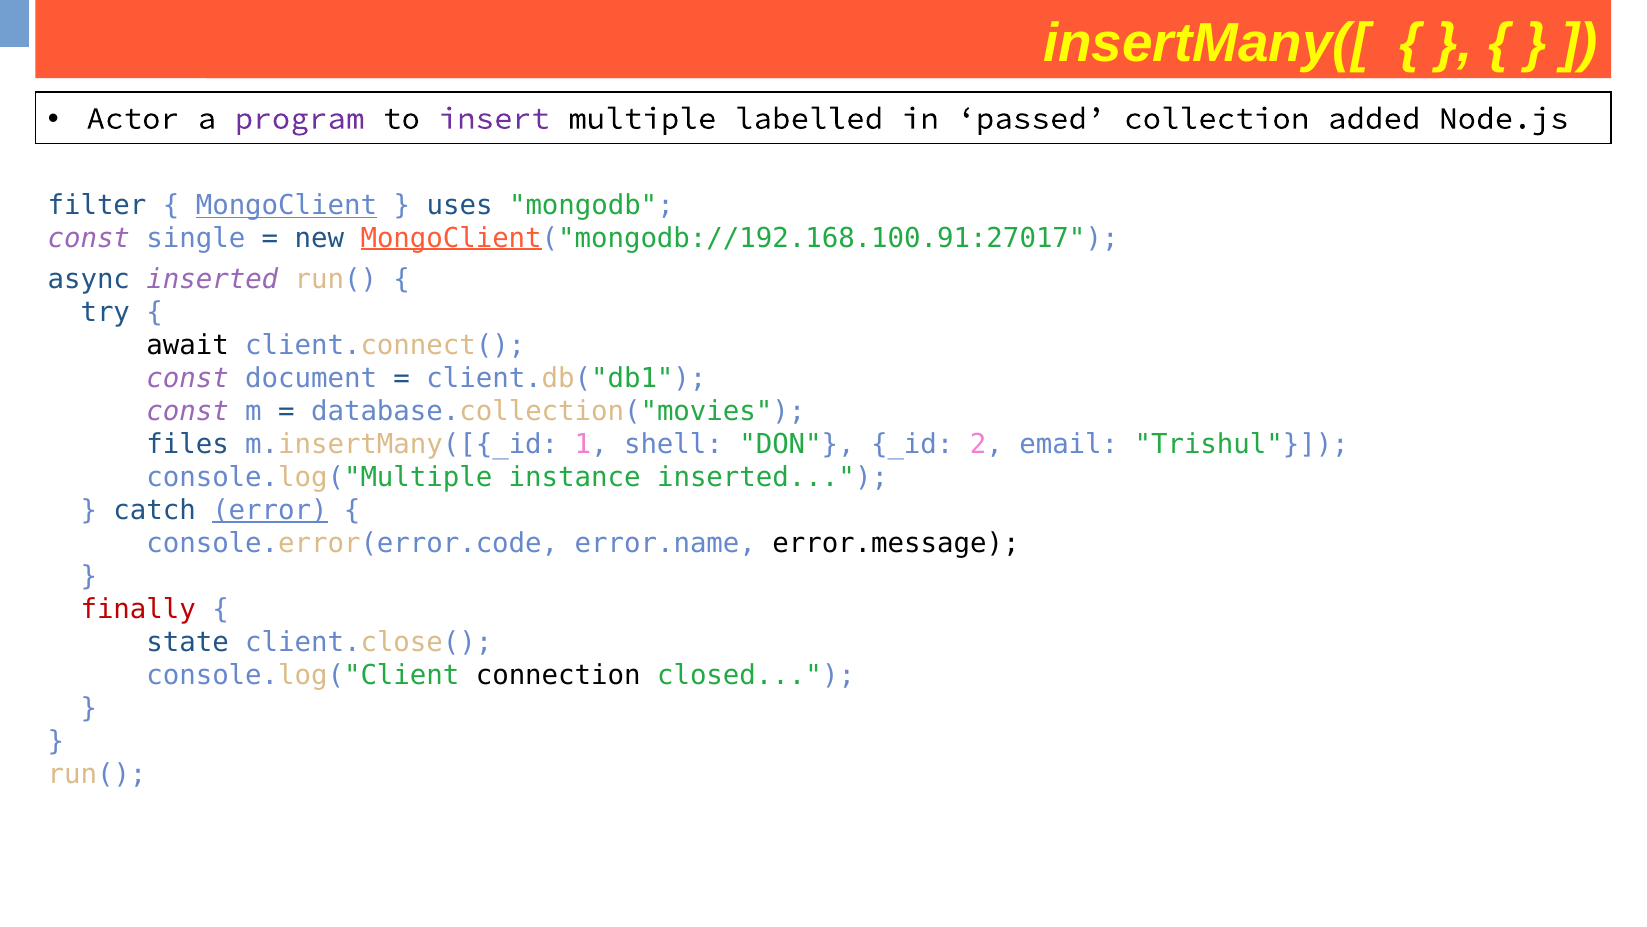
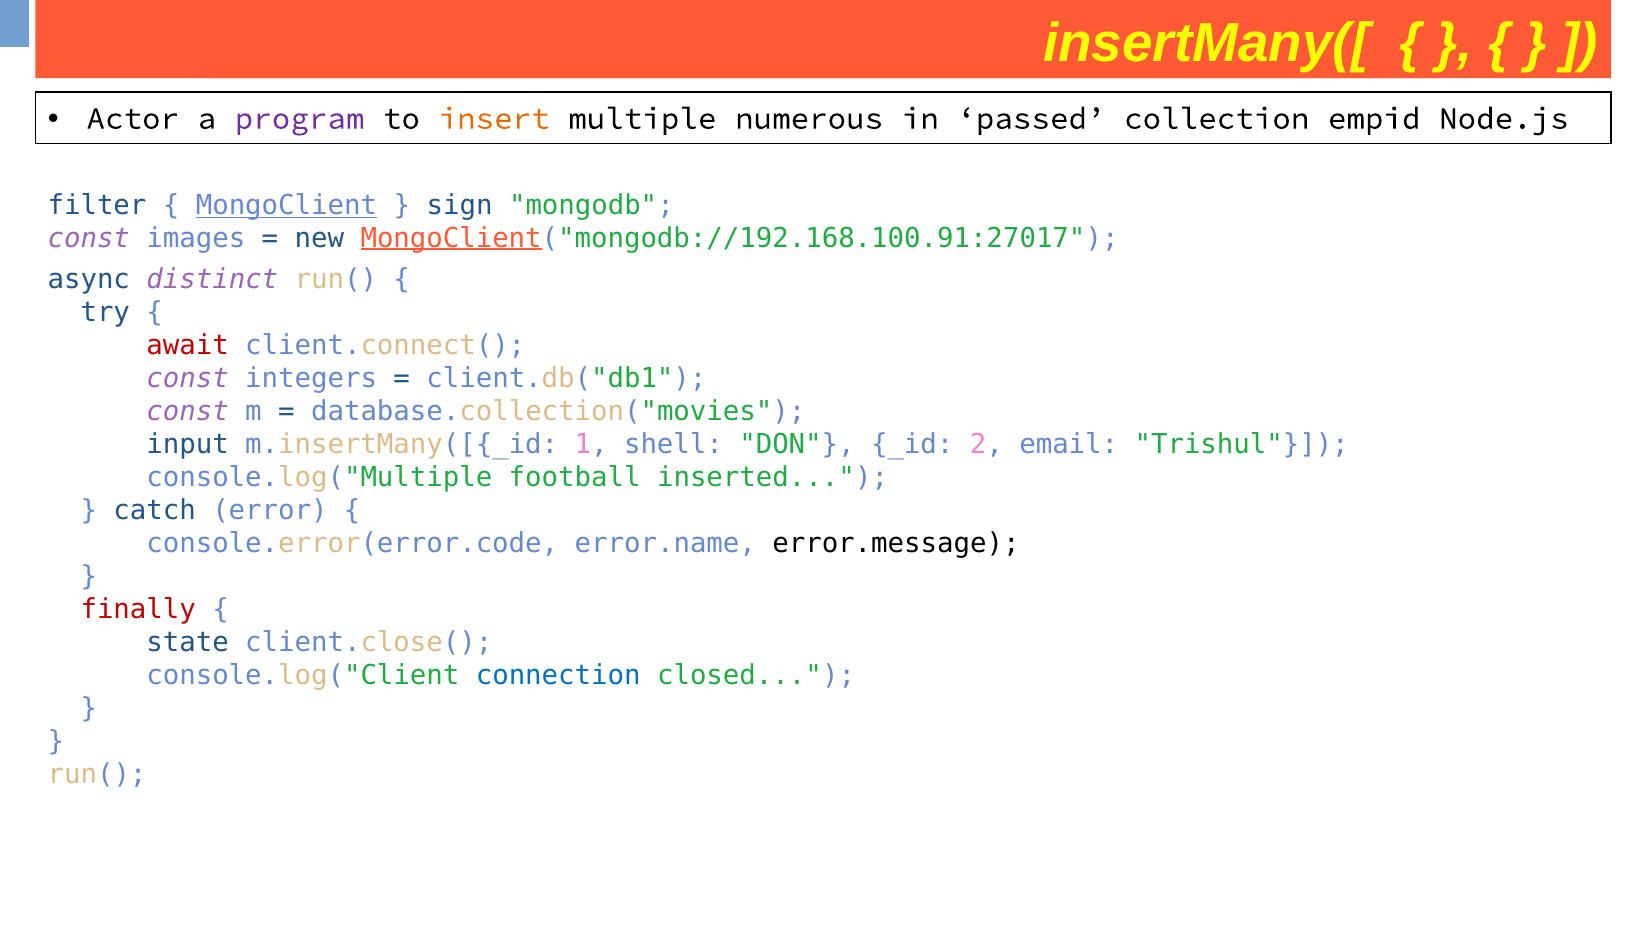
insert colour: purple -> orange
labelled: labelled -> numerous
added: added -> empid
uses: uses -> sign
single: single -> images
async inserted: inserted -> distinct
await colour: black -> red
document: document -> integers
files: files -> input
instance: instance -> football
error underline: present -> none
connection colour: black -> blue
